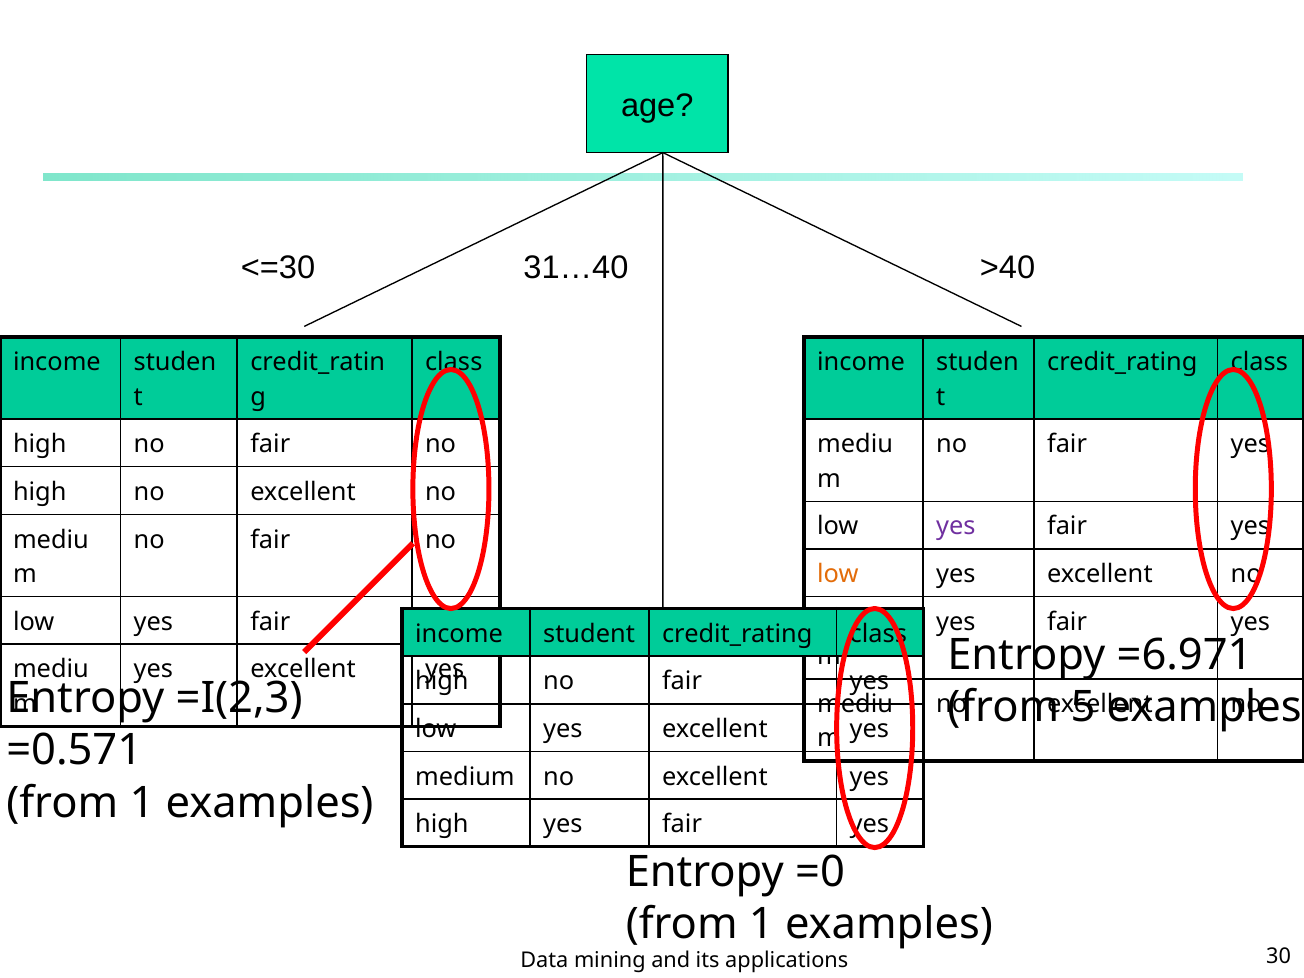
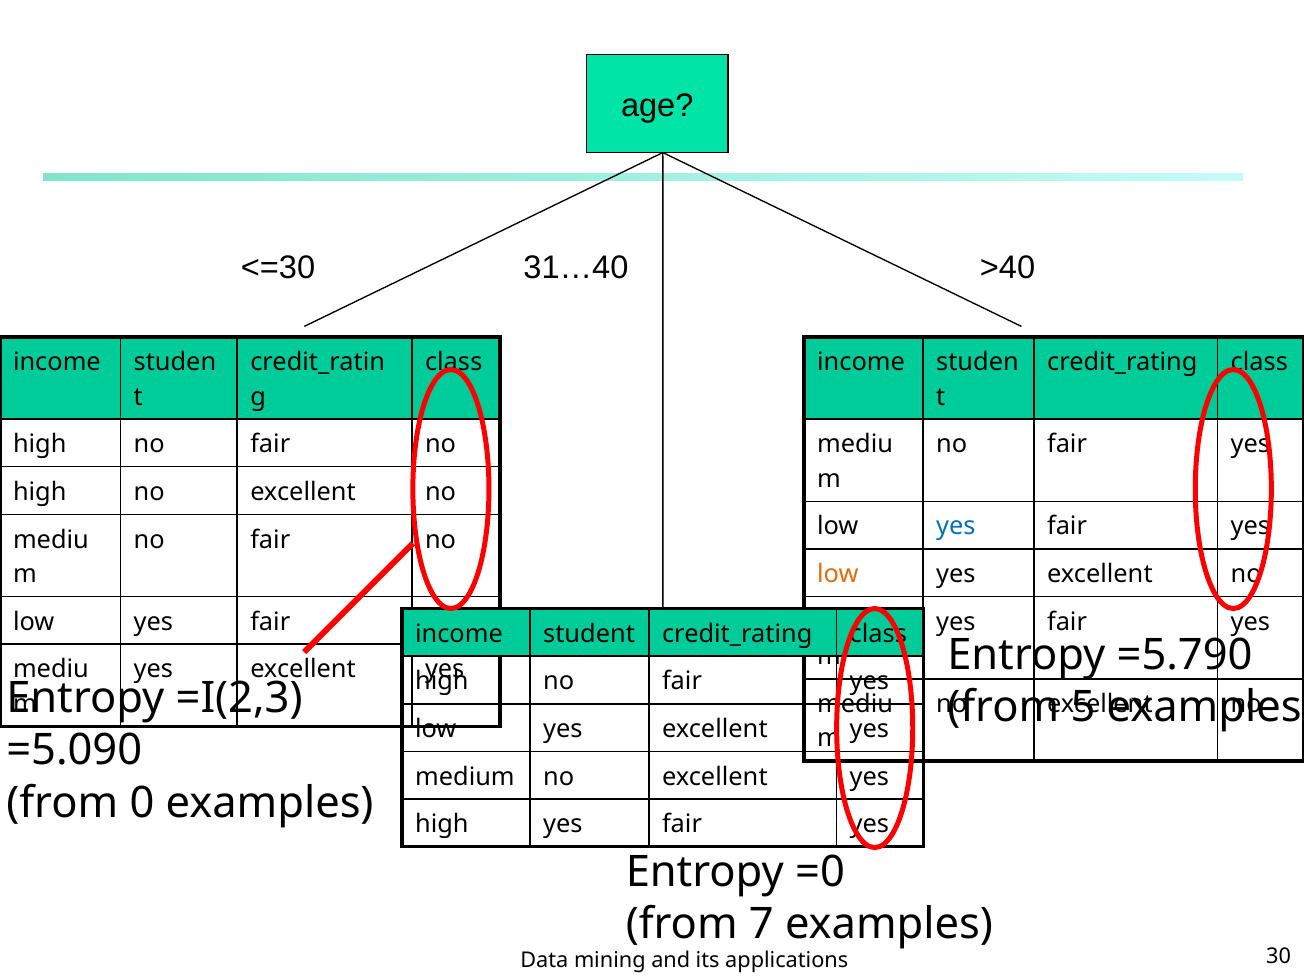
yes at (956, 527) colour: purple -> blue
=6.971: =6.971 -> =5.790
=0.571: =0.571 -> =5.090
1 at (142, 803): 1 -> 0
1 at (761, 924): 1 -> 7
